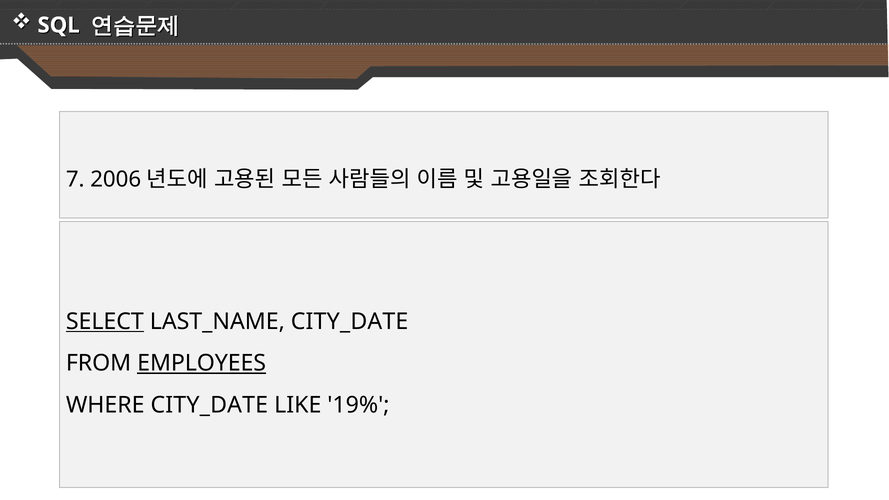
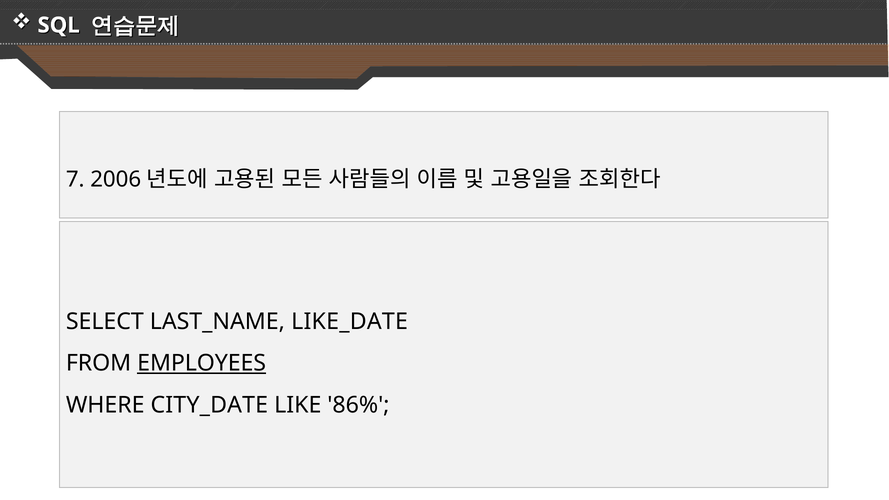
SELECT underline: present -> none
LAST_NAME CITY_DATE: CITY_DATE -> LIKE_DATE
19%: 19% -> 86%
